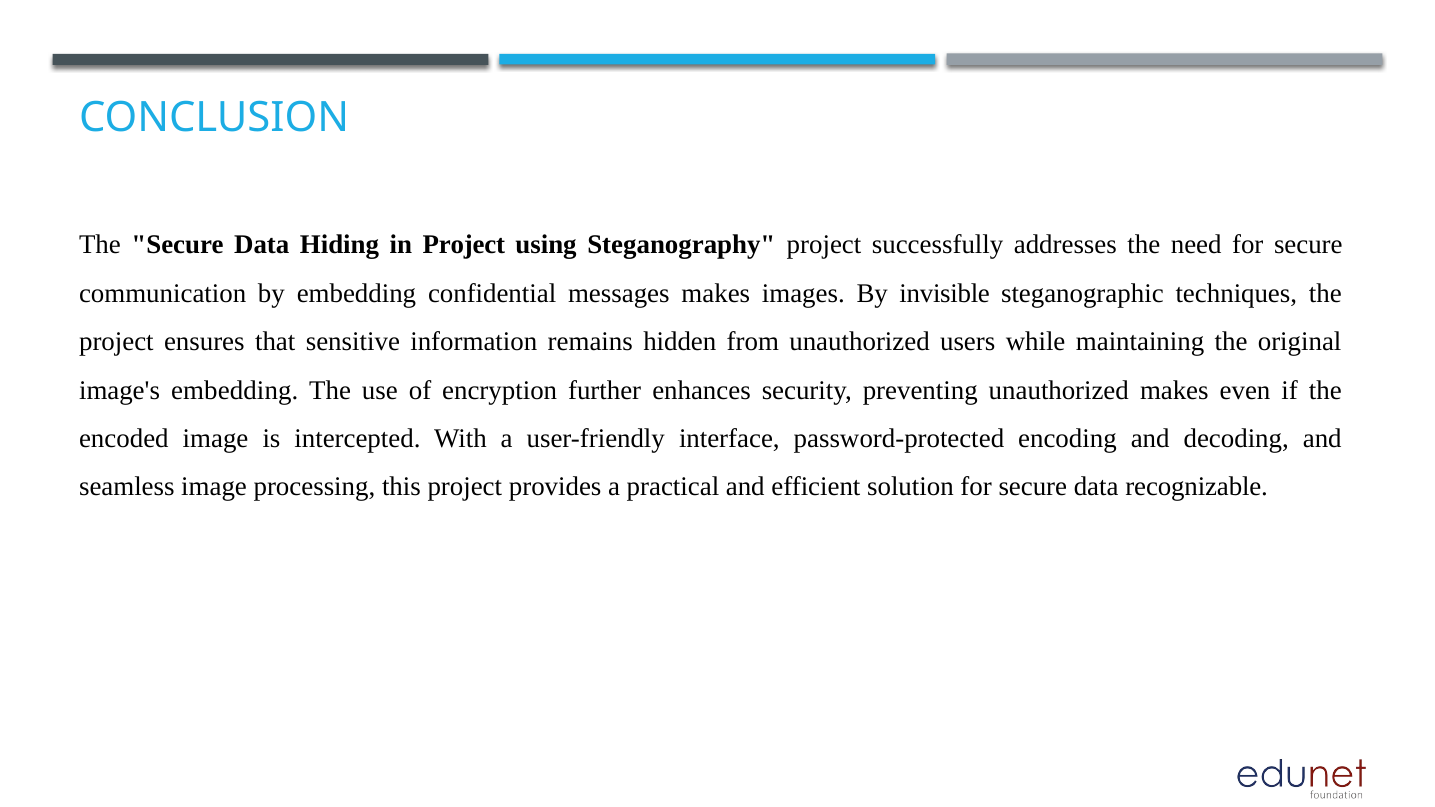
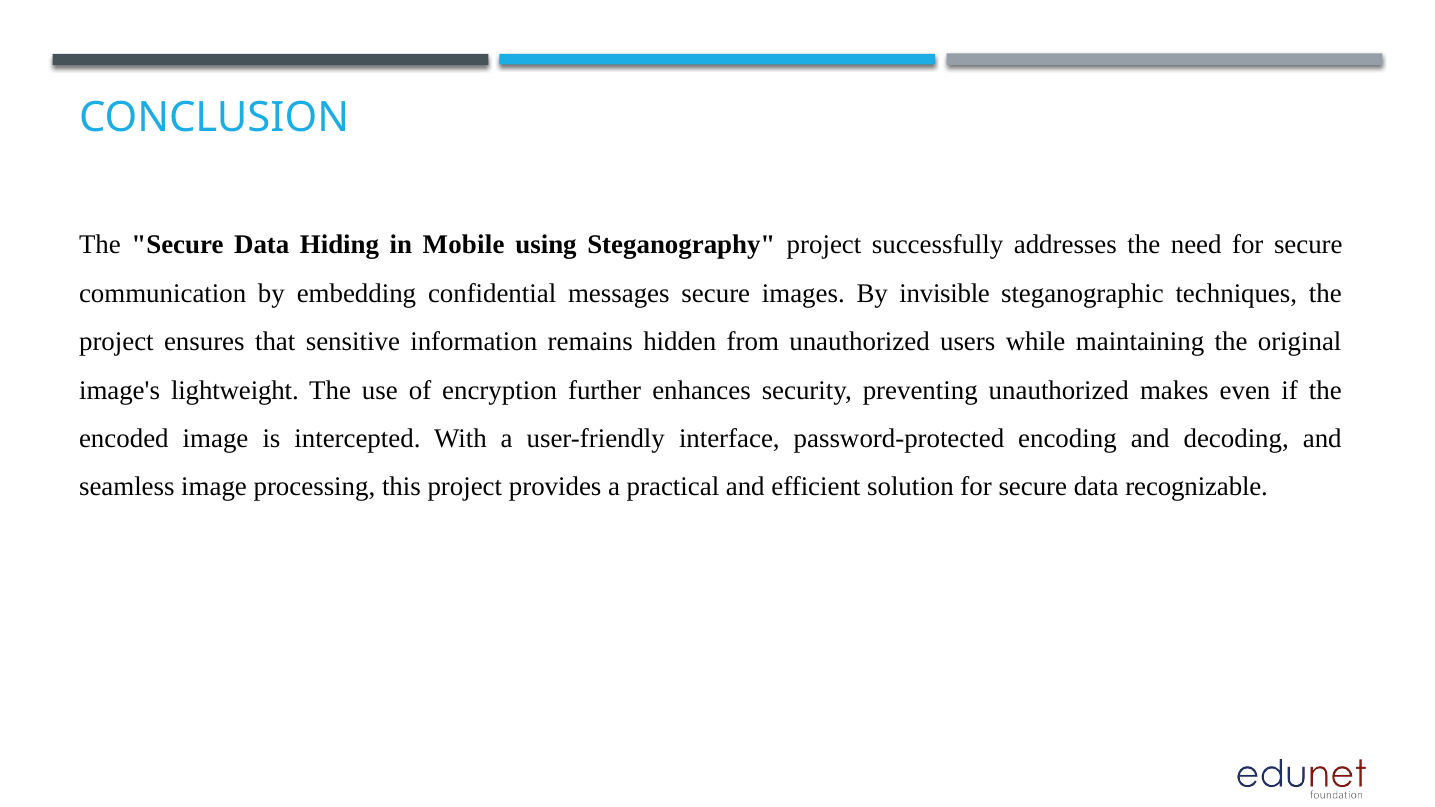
in Project: Project -> Mobile
messages makes: makes -> secure
image's embedding: embedding -> lightweight
